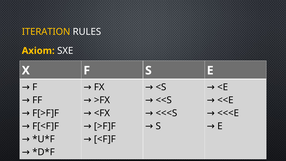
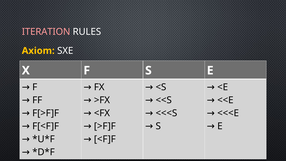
ITERATION colour: yellow -> pink
